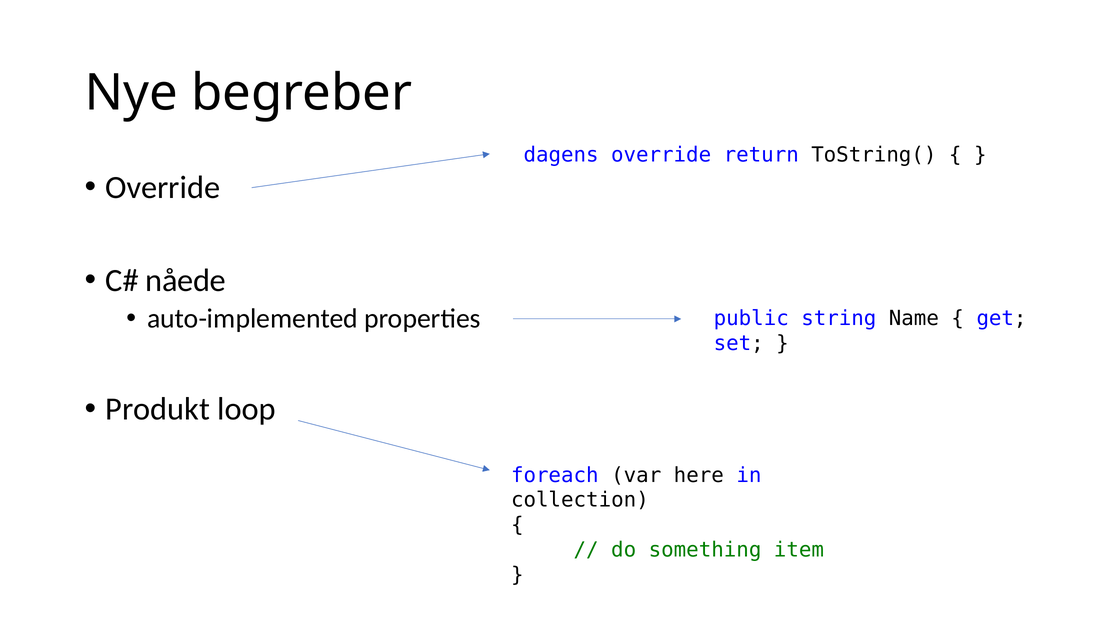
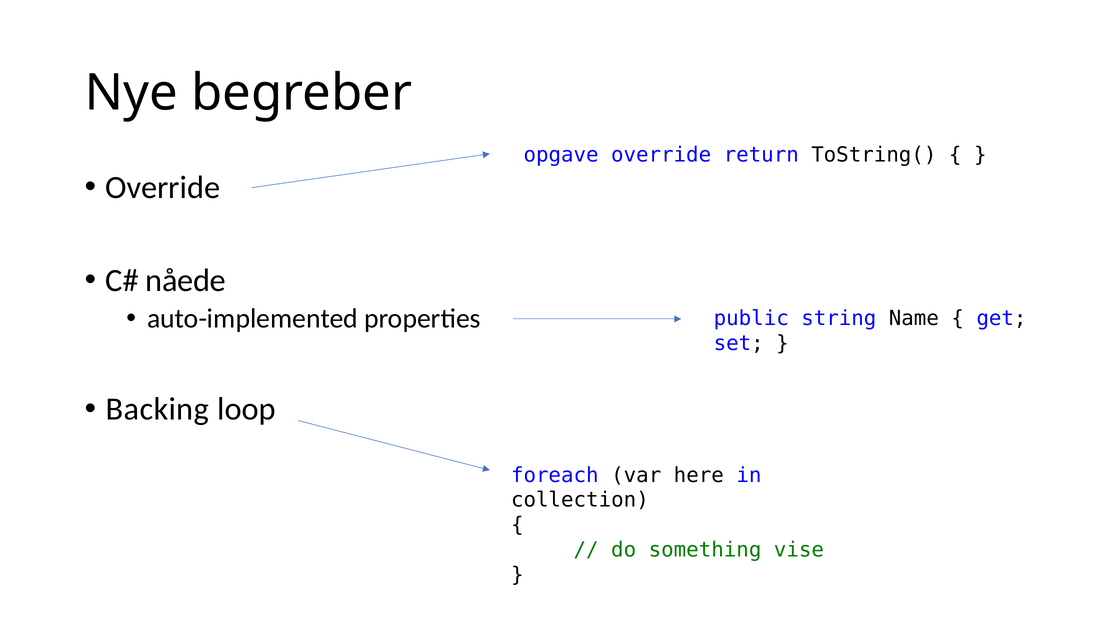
dagens: dagens -> opgave
Produkt: Produkt -> Backing
item: item -> vise
